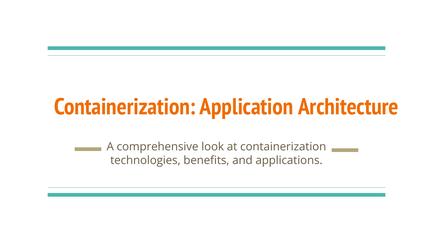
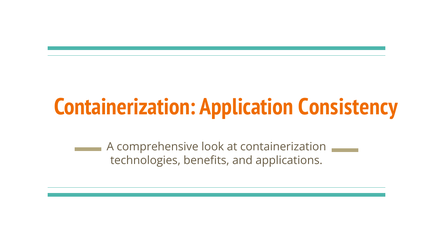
Architecture: Architecture -> Consistency
